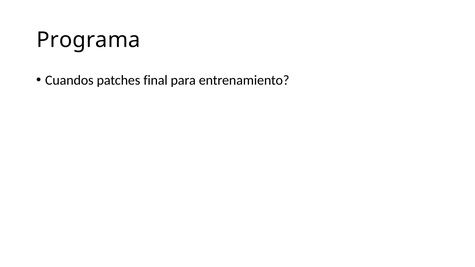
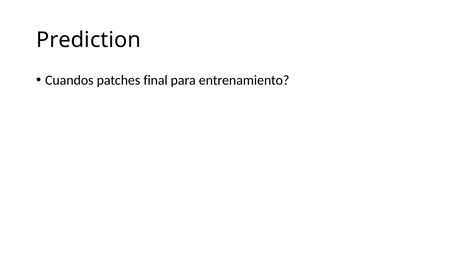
Programa: Programa -> Prediction
